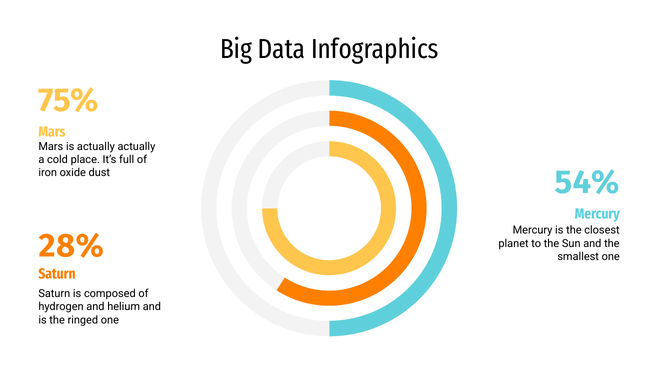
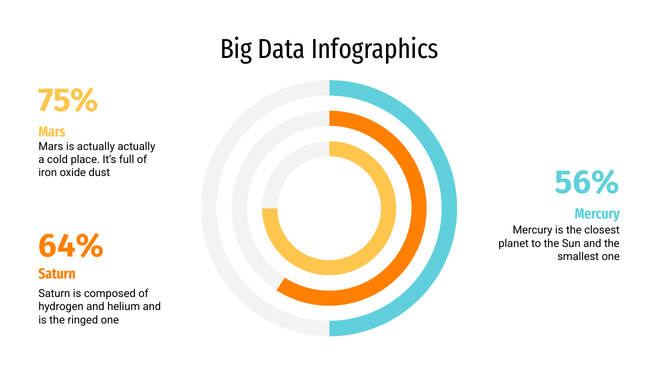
54%: 54% -> 56%
28%: 28% -> 64%
